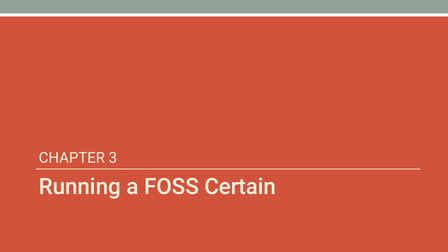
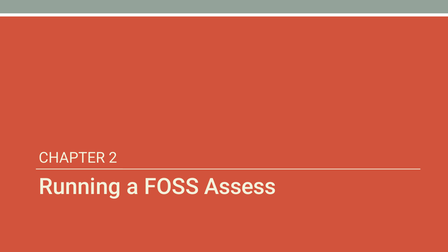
3: 3 -> 2
Certain: Certain -> Assess
